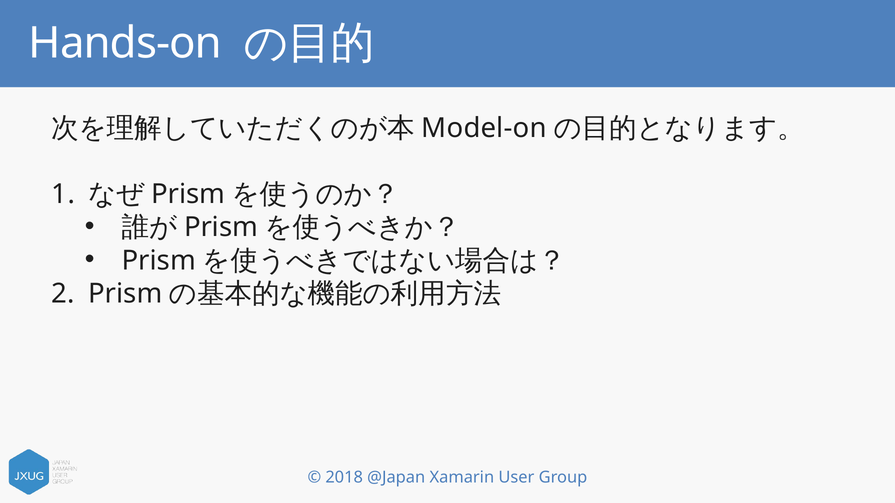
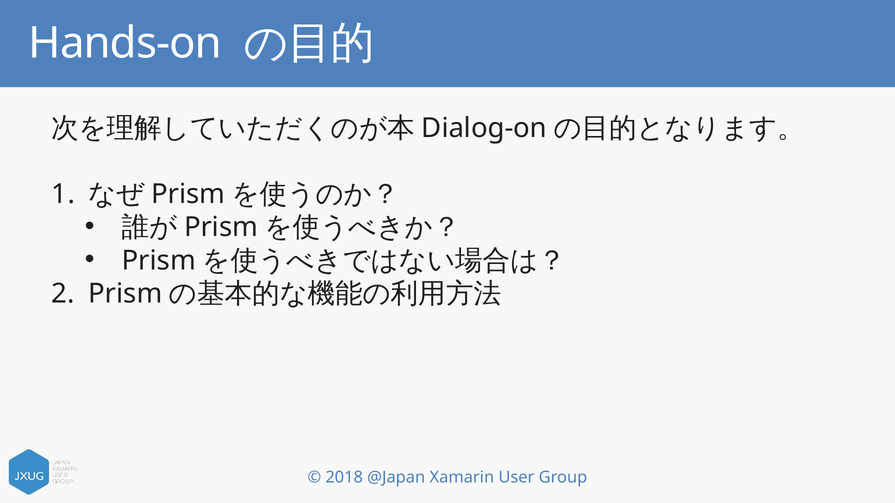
Model-on: Model-on -> Dialog-on
